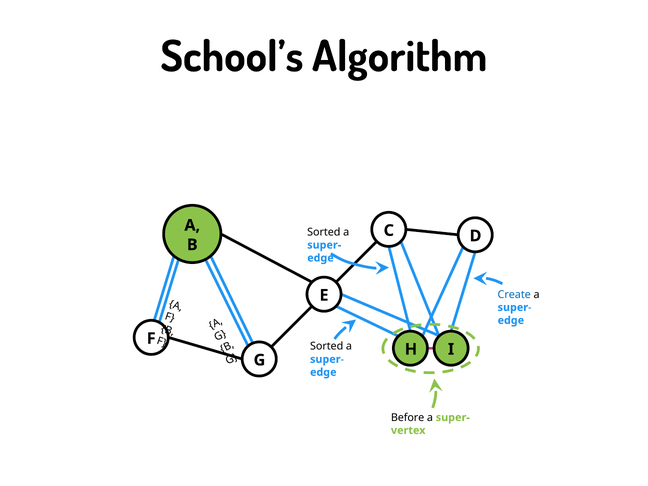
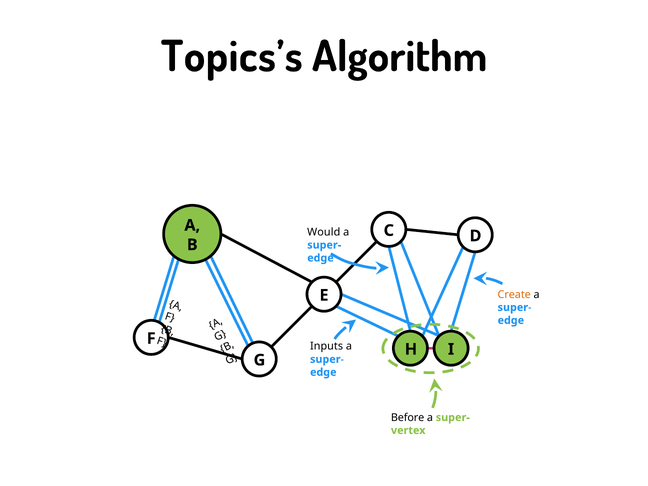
School’s: School’s -> Topics’s
Sorted at (324, 232): Sorted -> Would
Create colour: blue -> orange
Sorted at (327, 346): Sorted -> Inputs
